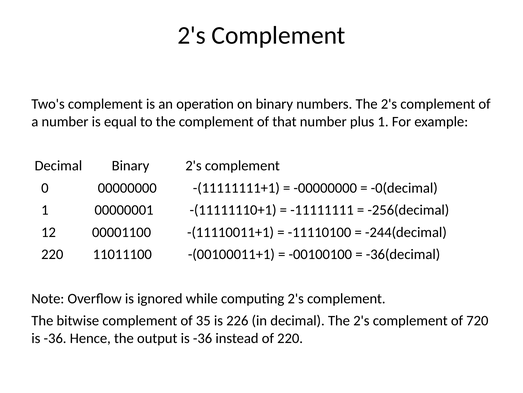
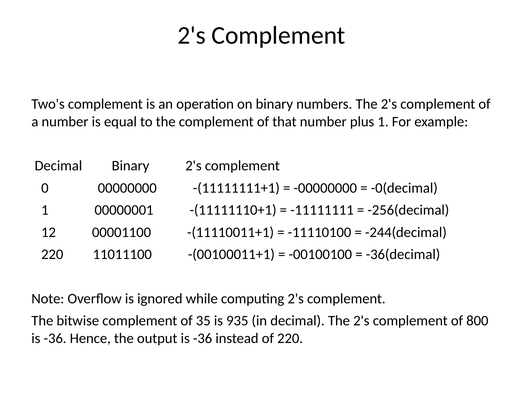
226: 226 -> 935
720: 720 -> 800
